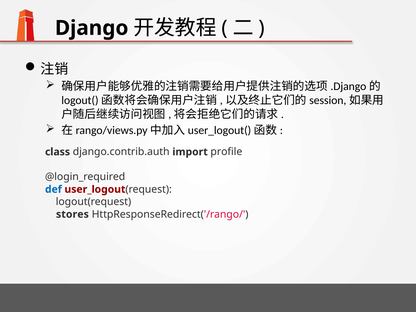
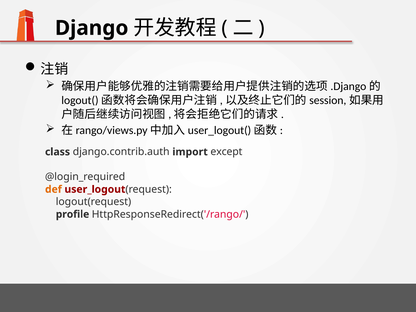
profile: profile -> except
def colour: blue -> orange
stores: stores -> profile
